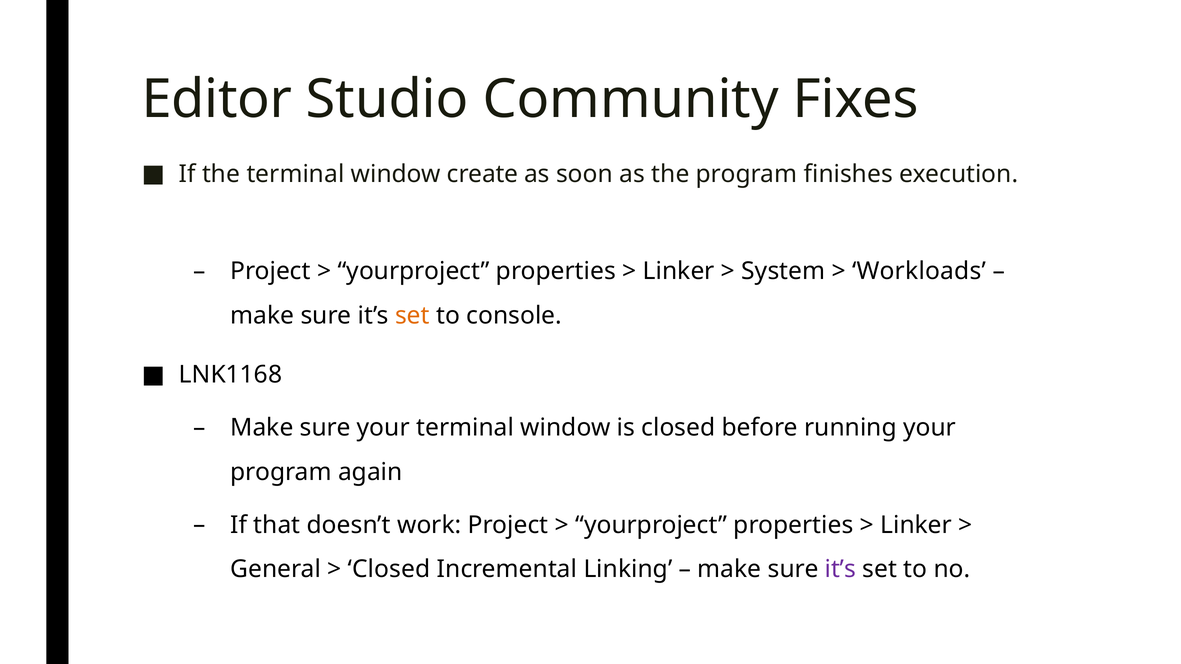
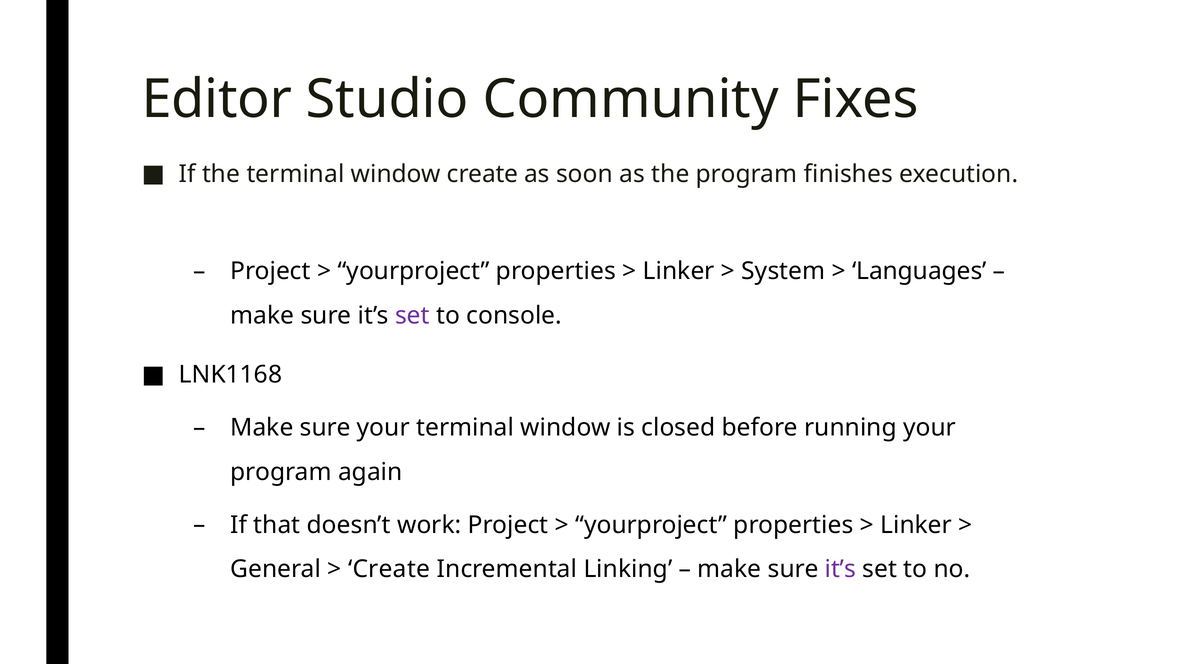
Workloads: Workloads -> Languages
set at (412, 316) colour: orange -> purple
Closed at (389, 570): Closed -> Create
